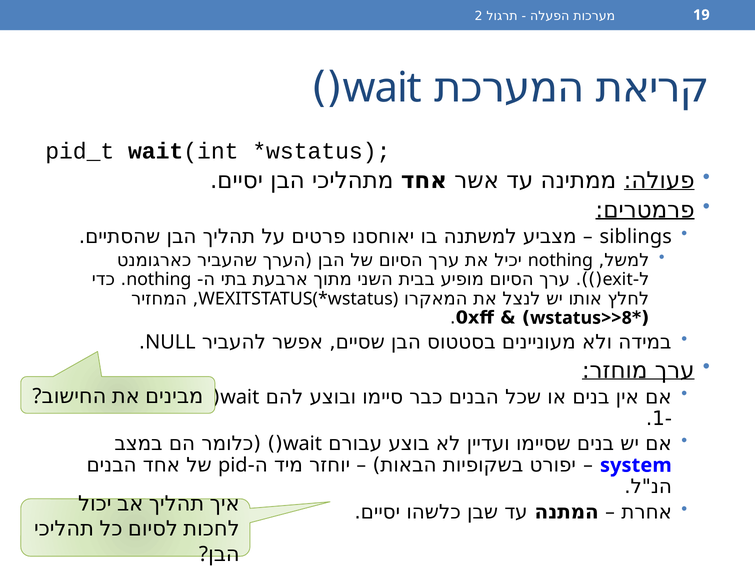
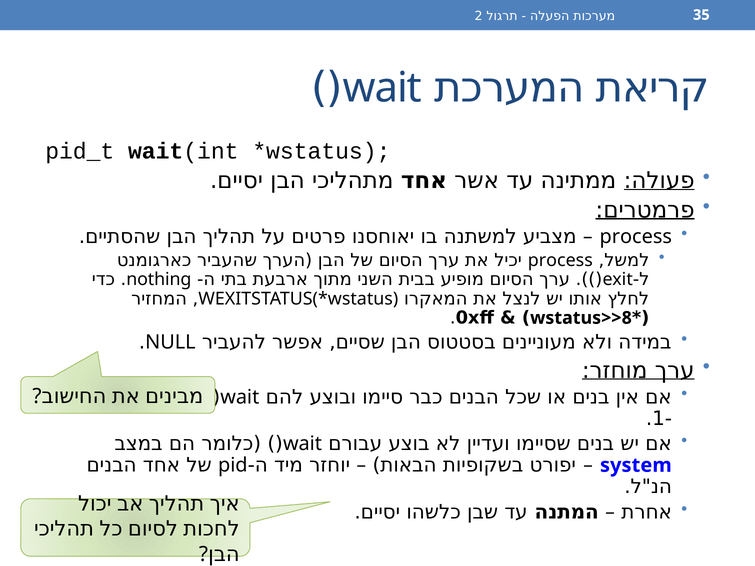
19: 19 -> 35
siblings at (636, 237): siblings -> process
nothing at (560, 260): nothing -> process
